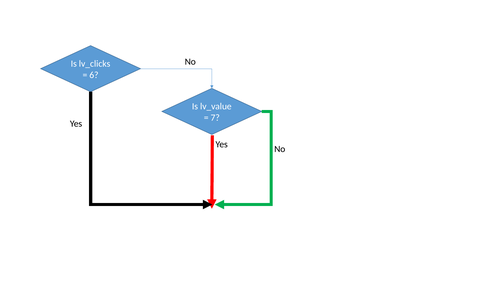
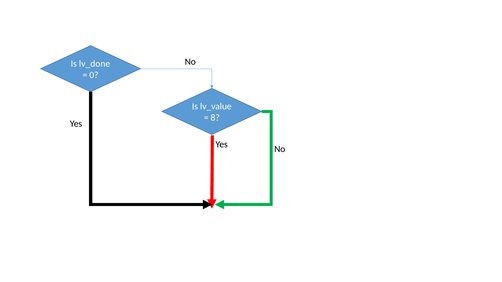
lv_clicks: lv_clicks -> lv_done
6: 6 -> 0
7: 7 -> 8
